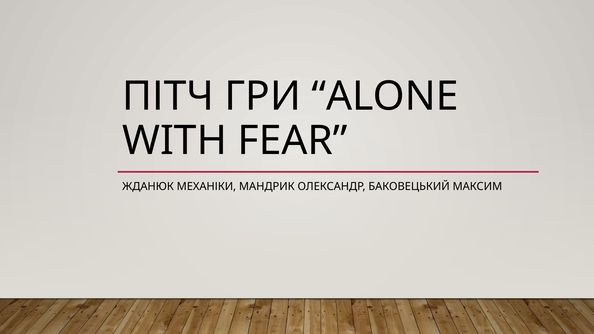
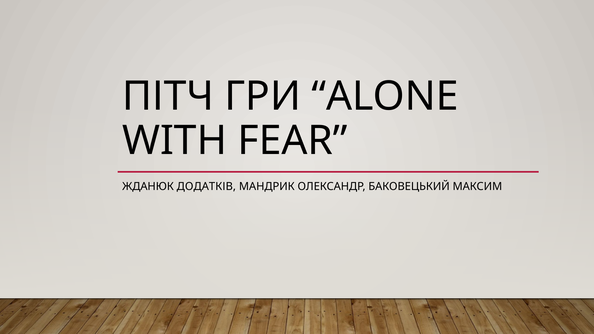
МЕХАНІКИ: МЕХАНІКИ -> ДОДАТКІВ
